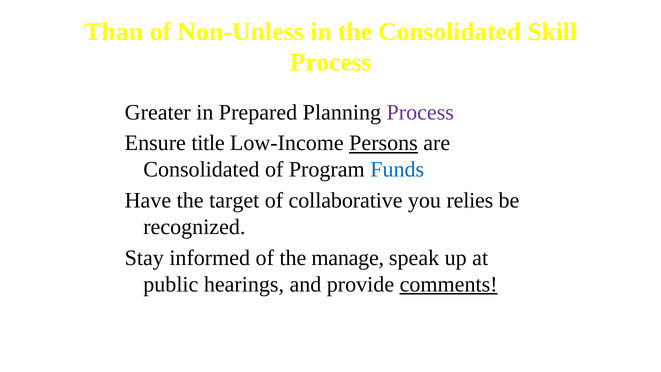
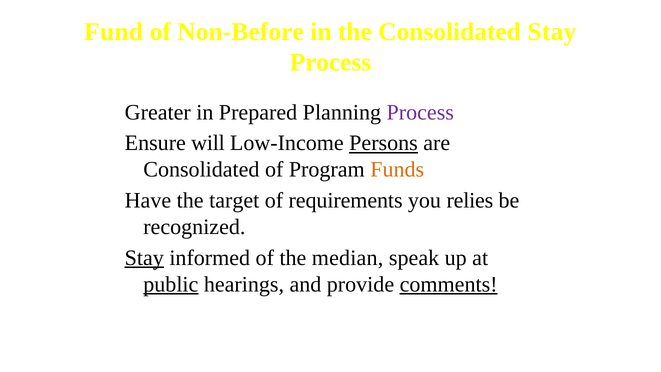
Than: Than -> Fund
Non-Unless: Non-Unless -> Non-Before
Consolidated Skill: Skill -> Stay
title: title -> will
Funds colour: blue -> orange
collaborative: collaborative -> requirements
Stay at (144, 258) underline: none -> present
manage: manage -> median
public underline: none -> present
